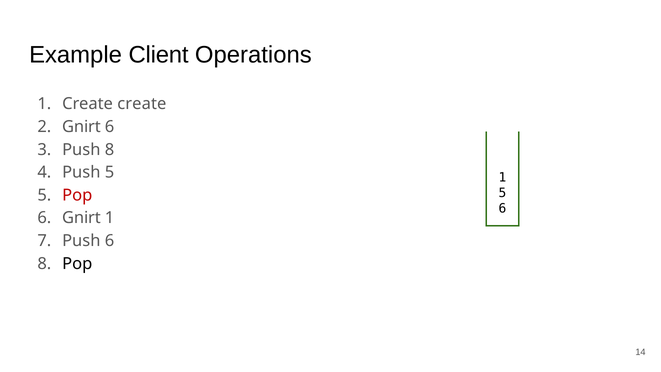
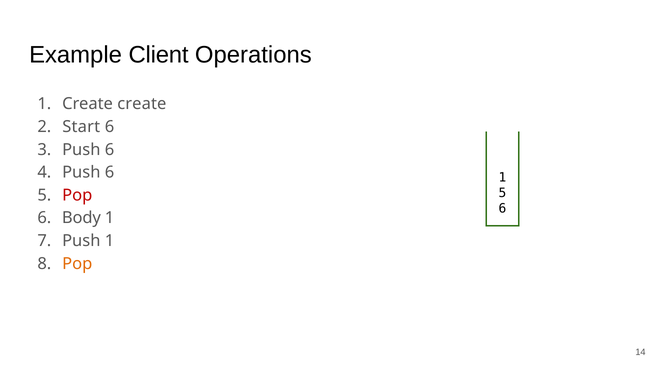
Gnirt at (81, 127): Gnirt -> Start
8 at (109, 150): 8 -> 6
4 Push 5: 5 -> 6
6 Gnirt: Gnirt -> Body
Push 6: 6 -> 1
Pop at (77, 264) colour: black -> orange
